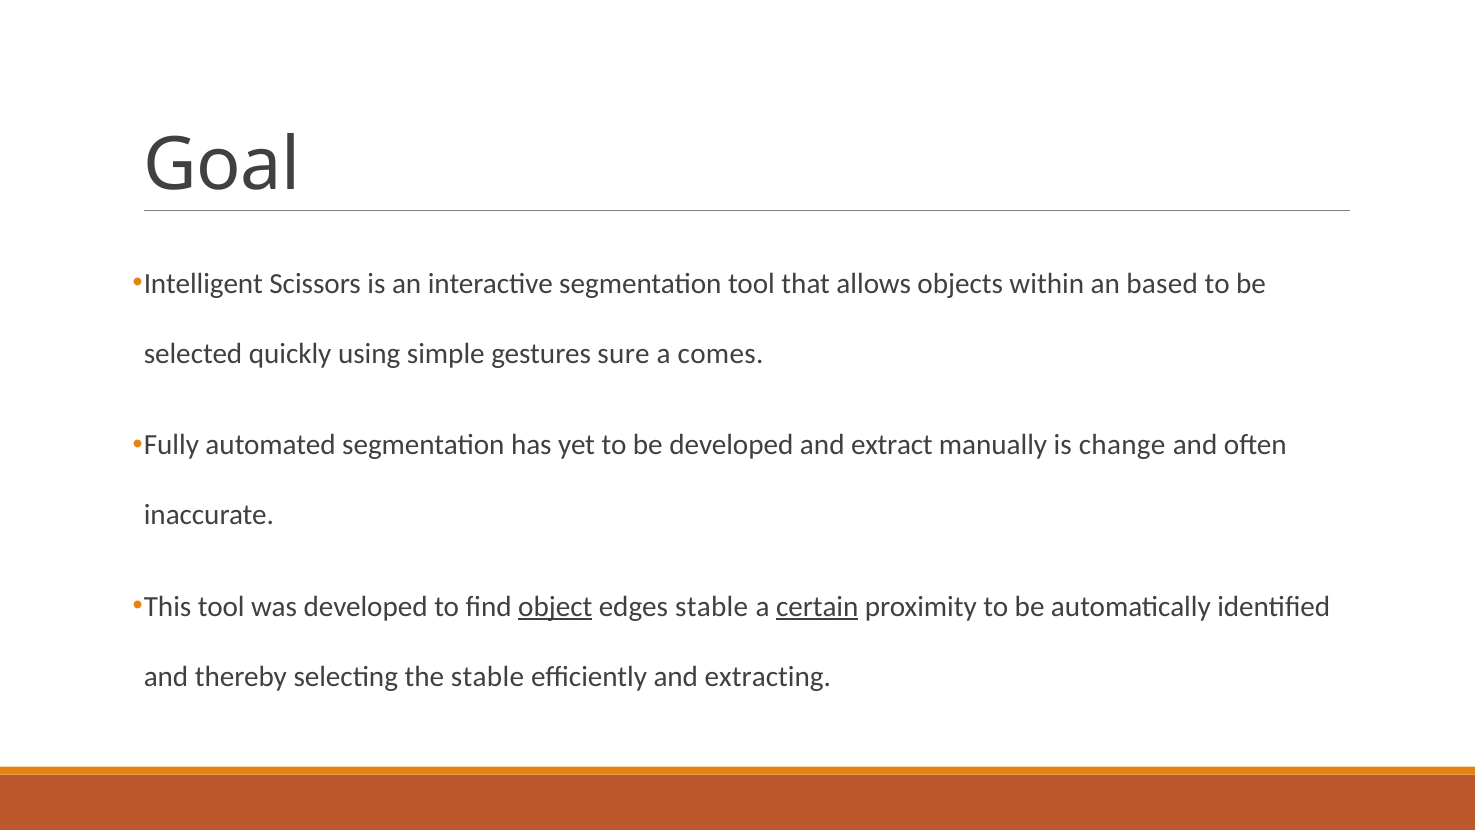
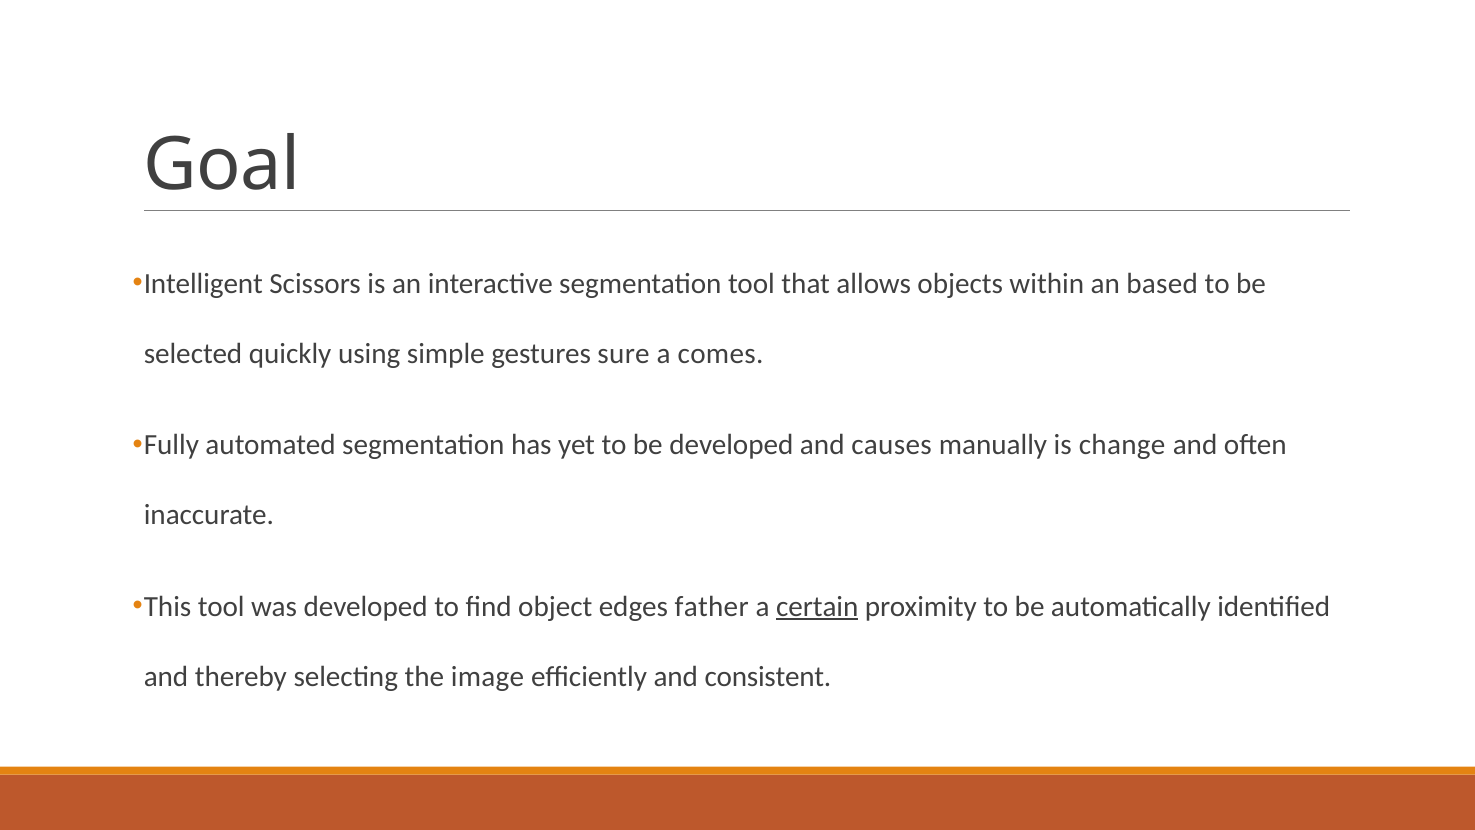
extract: extract -> causes
object underline: present -> none
edges stable: stable -> father
the stable: stable -> image
extracting: extracting -> consistent
